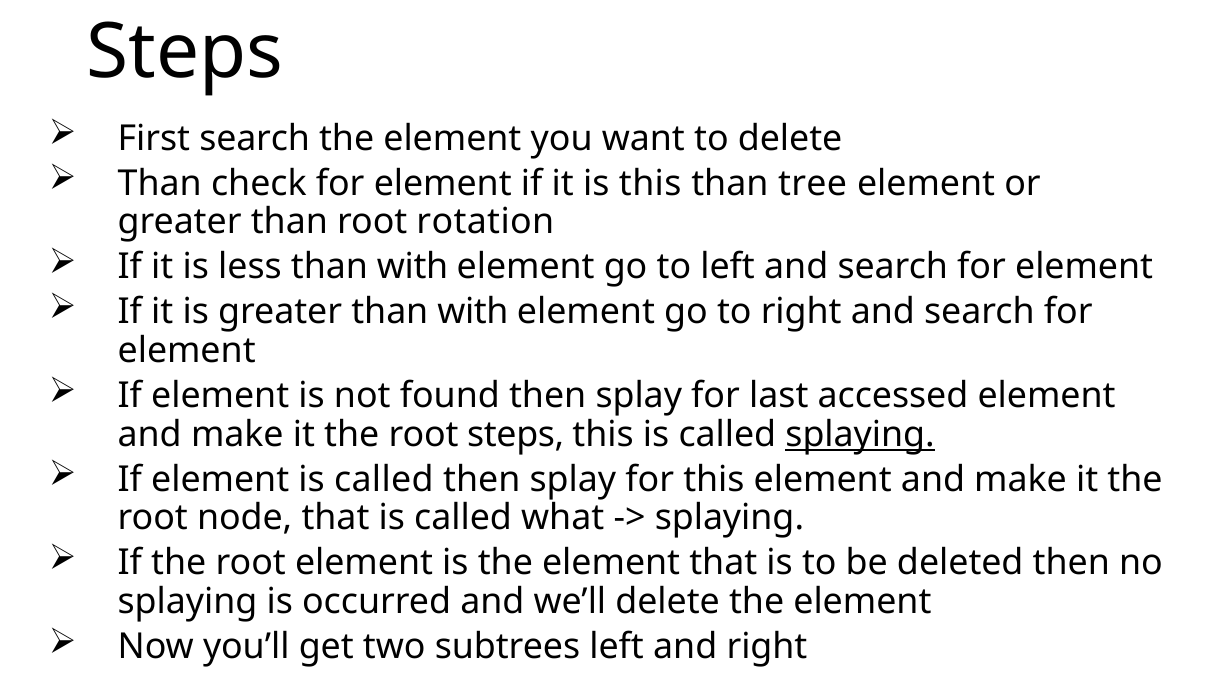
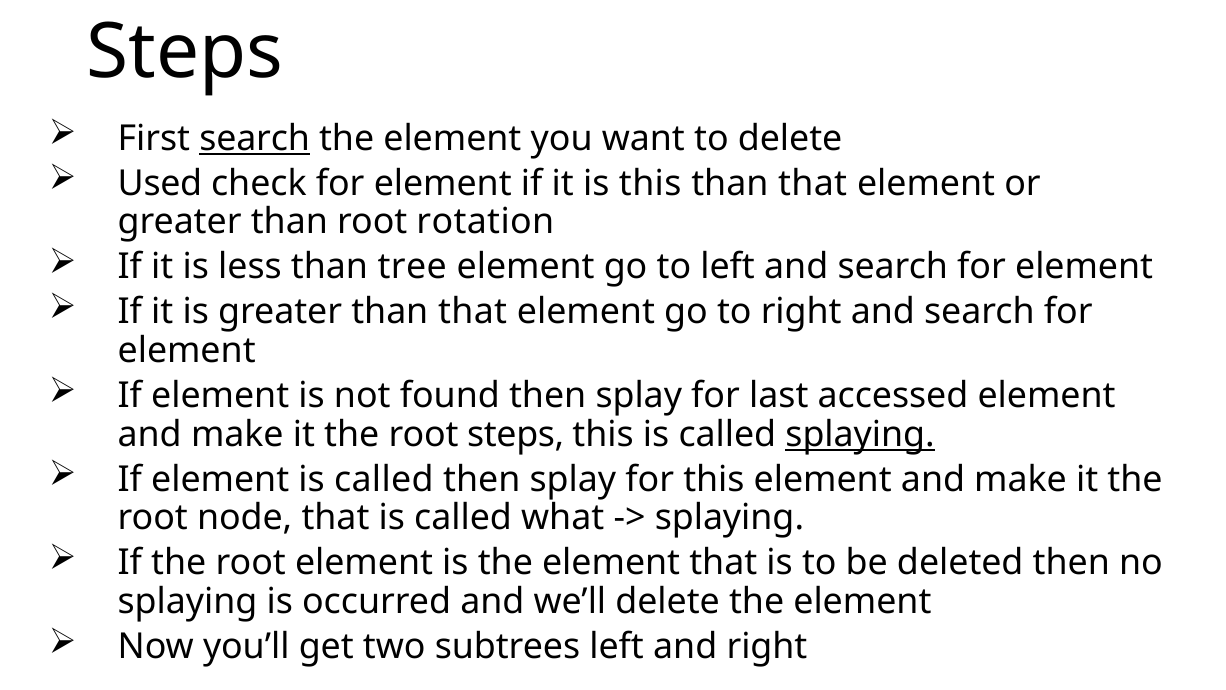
search at (255, 138) underline: none -> present
Than at (160, 183): Than -> Used
tree at (813, 183): tree -> that
less than with: with -> tree
greater than with: with -> that
